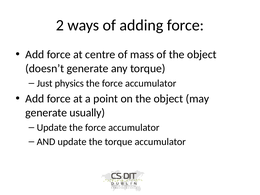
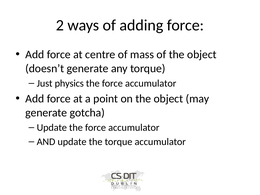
usually: usually -> gotcha
